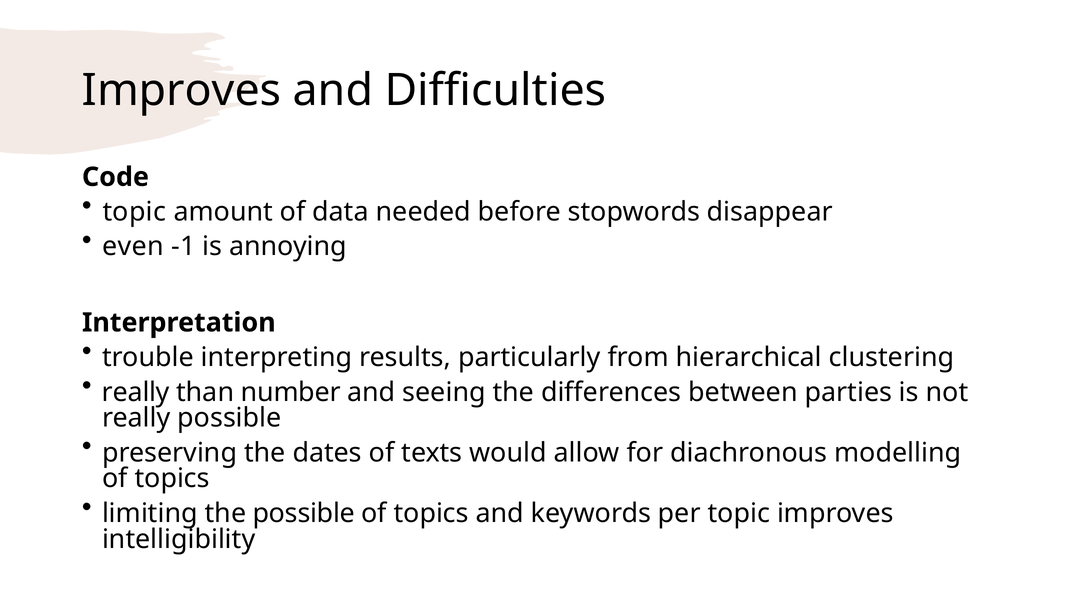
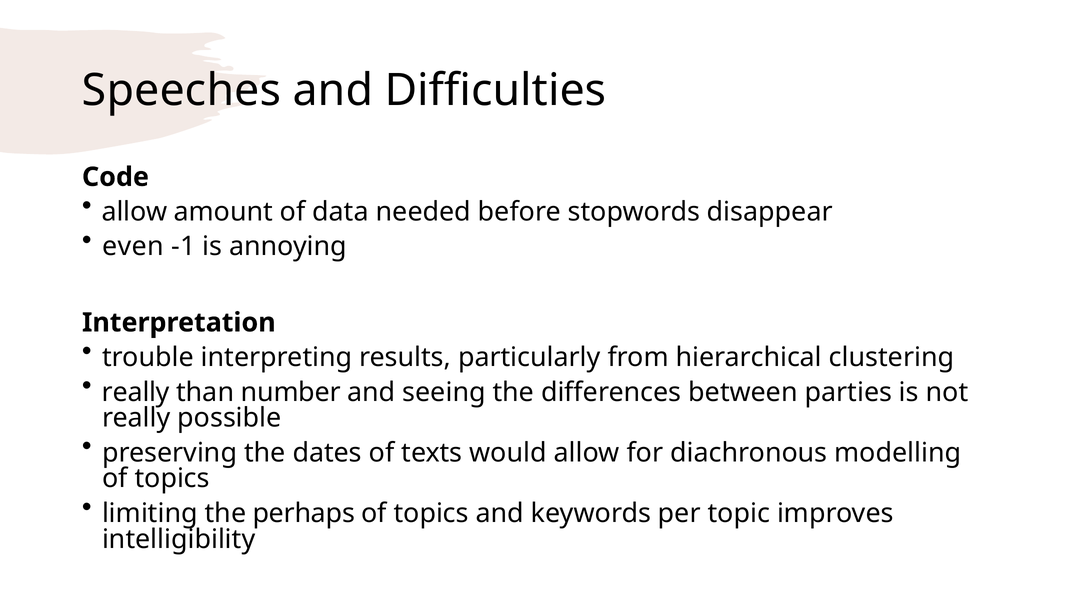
Improves at (182, 90): Improves -> Speeches
topic at (134, 212): topic -> allow
the possible: possible -> perhaps
